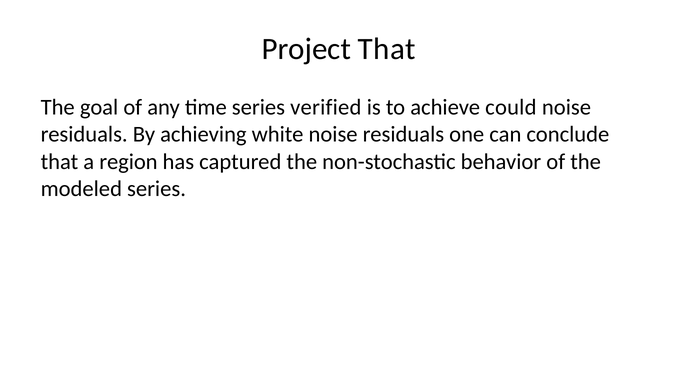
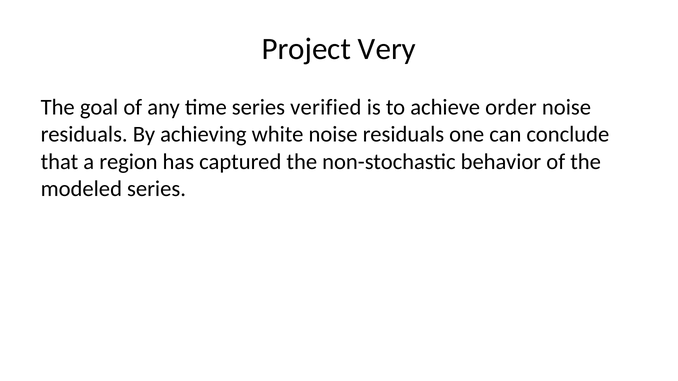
Project That: That -> Very
could: could -> order
